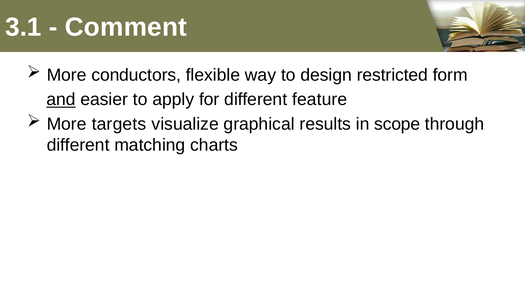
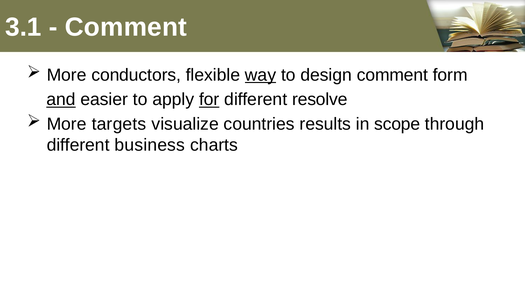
way underline: none -> present
design restricted: restricted -> comment
for underline: none -> present
feature: feature -> resolve
graphical: graphical -> countries
matching: matching -> business
